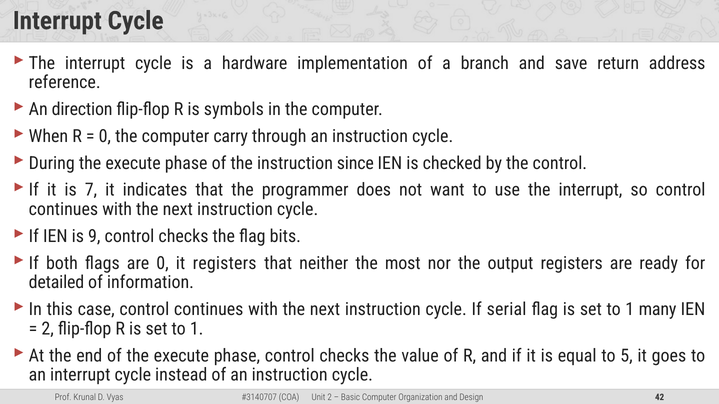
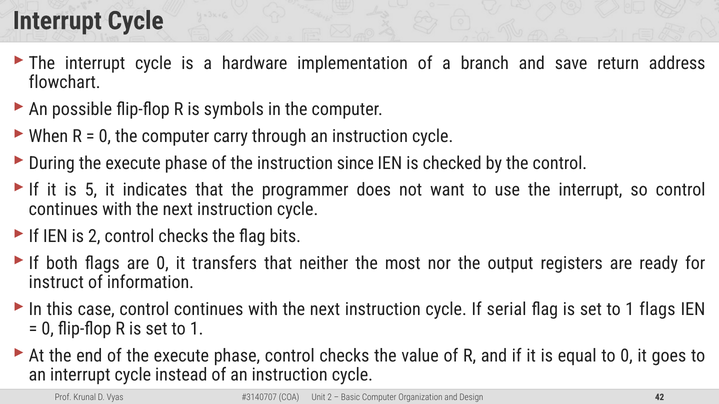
reference: reference -> flowchart
direction: direction -> possible
7: 7 -> 5
is 9: 9 -> 2
it registers: registers -> transfers
detailed: detailed -> instruct
1 many: many -> flags
2 at (48, 329): 2 -> 0
to 5: 5 -> 0
